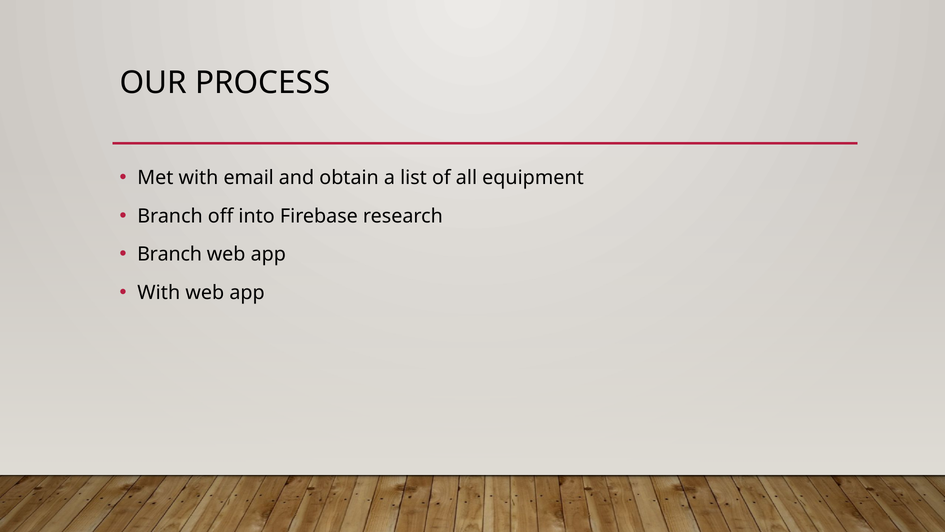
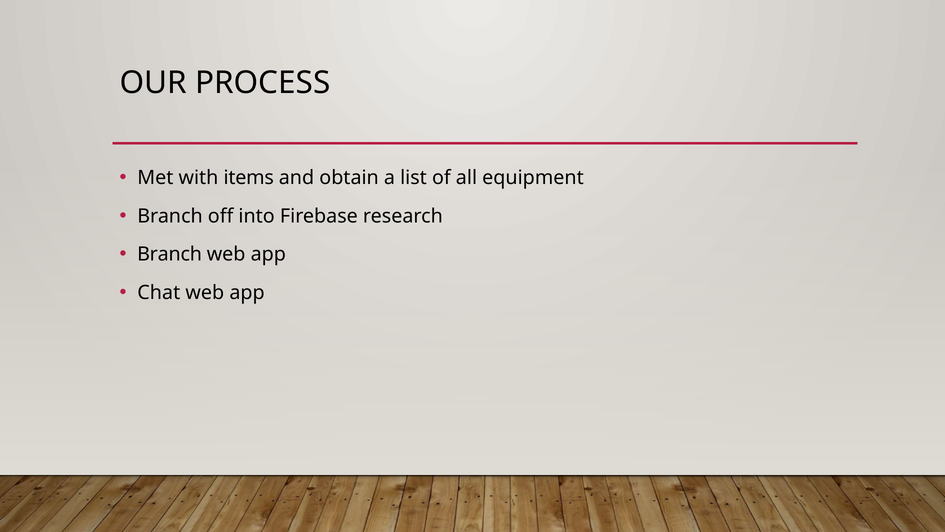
email: email -> items
With at (159, 292): With -> Chat
